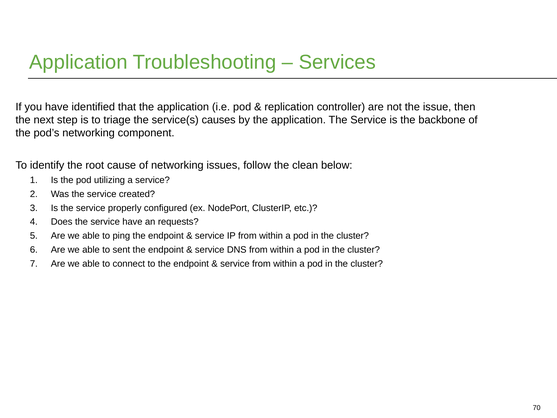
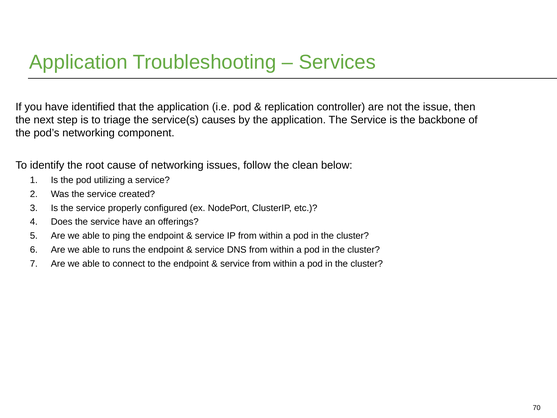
requests: requests -> offerings
sent: sent -> runs
